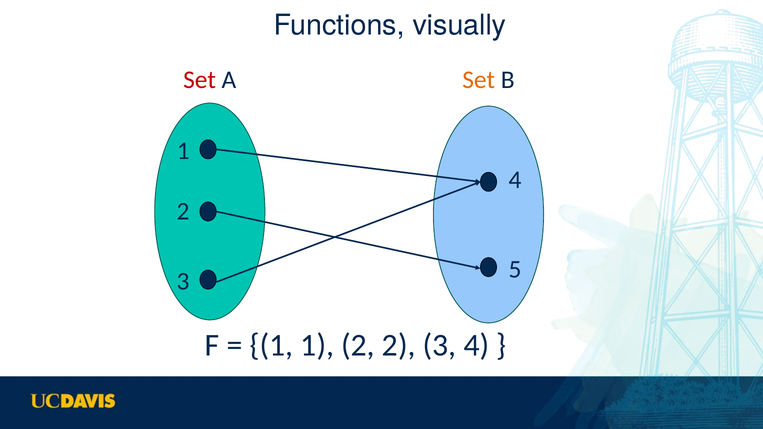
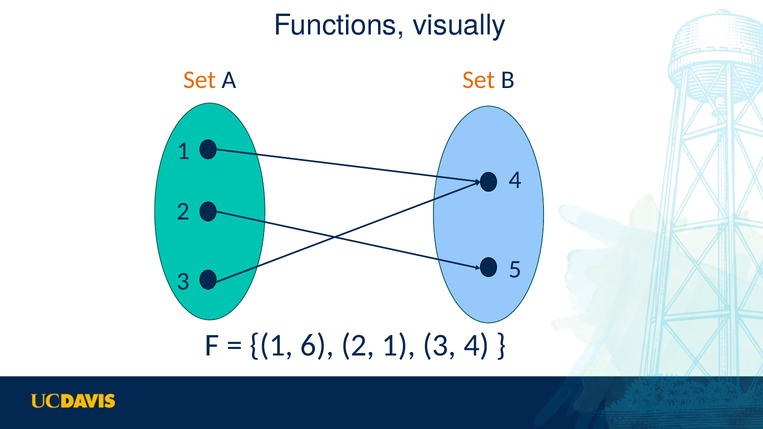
Set at (200, 80) colour: red -> orange
1 1: 1 -> 6
2 2: 2 -> 1
